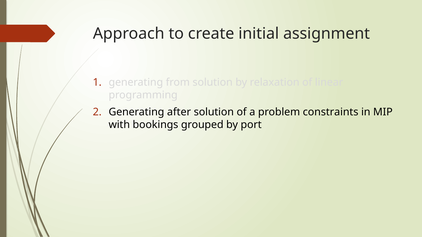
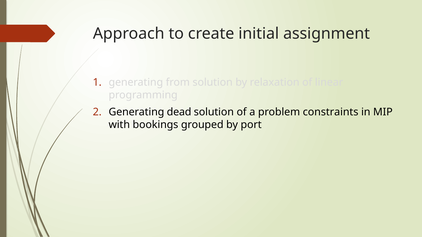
after: after -> dead
